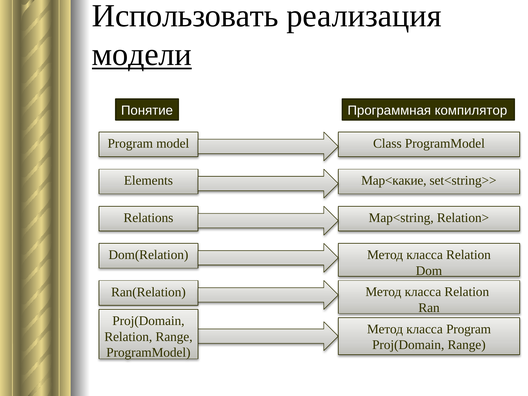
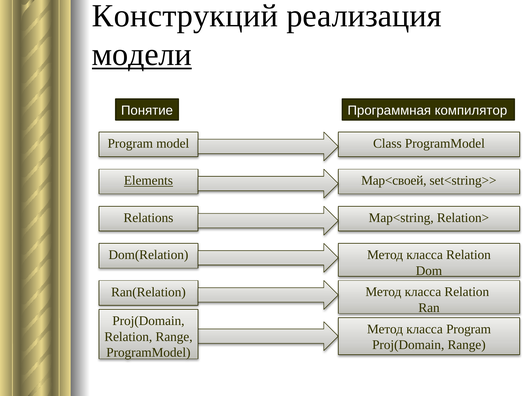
Использовать: Использовать -> Конструкций
Elements underline: none -> present
Map<какие: Map<какие -> Map<своей
